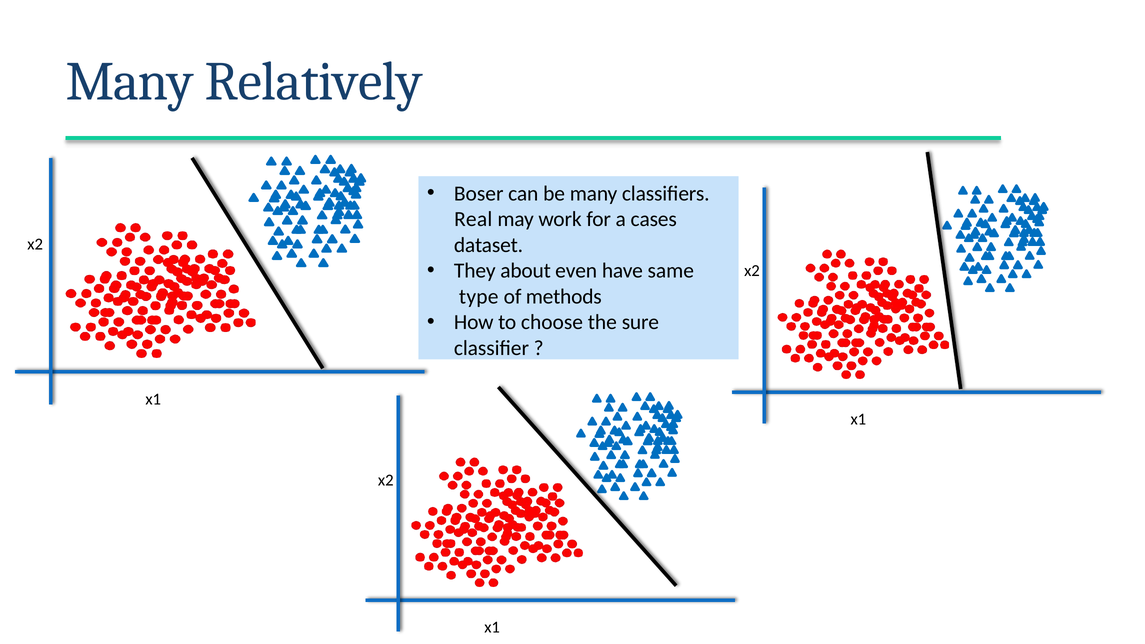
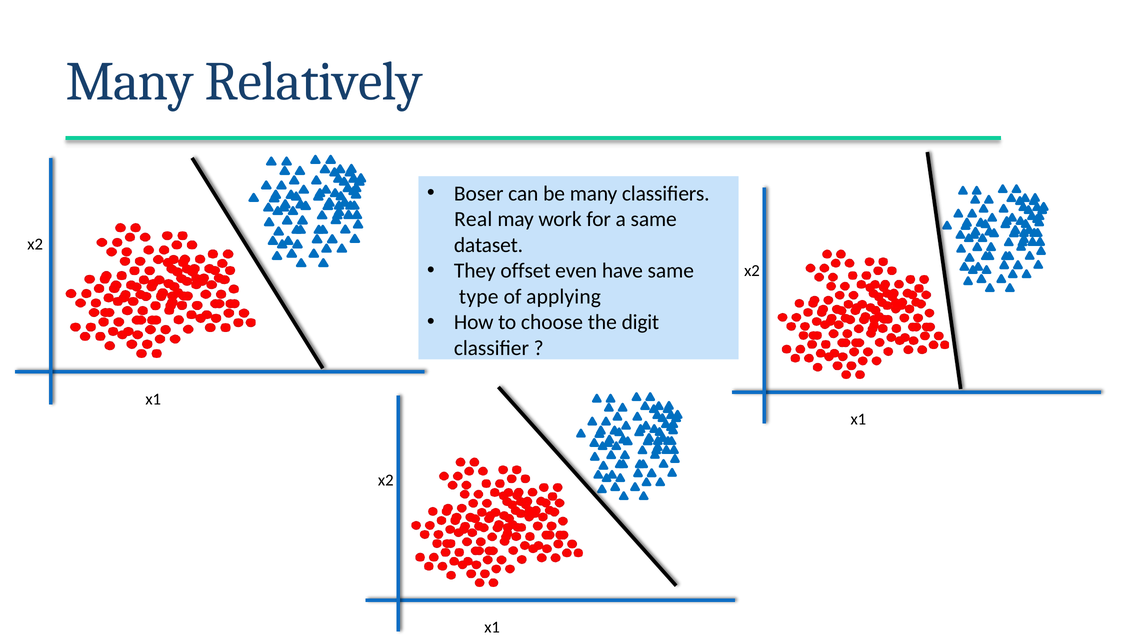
a cases: cases -> same
about: about -> offset
methods: methods -> applying
sure: sure -> digit
